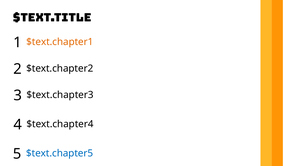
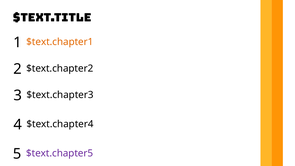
$text.chapter5 colour: blue -> purple
